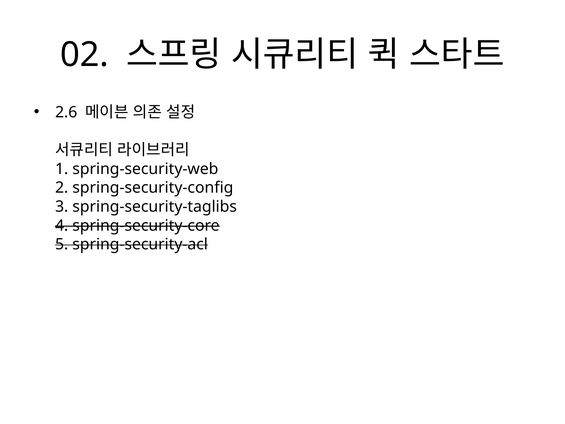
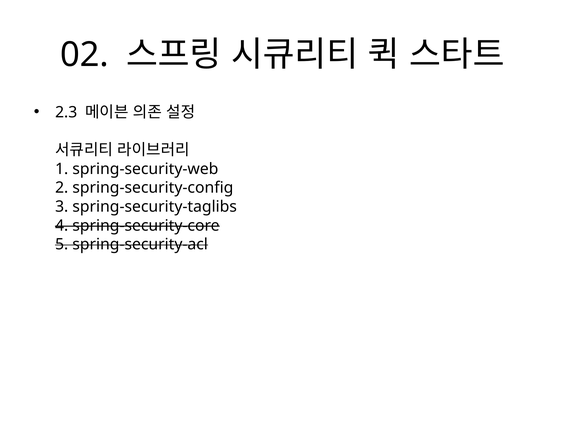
2.6: 2.6 -> 2.3
